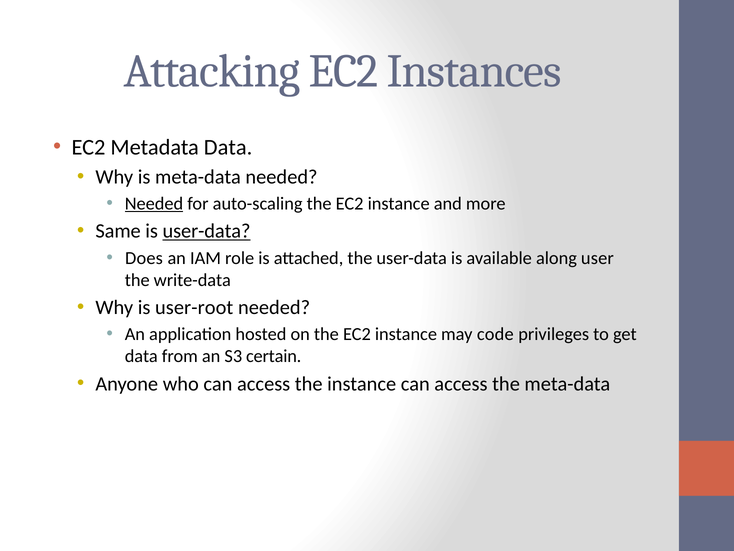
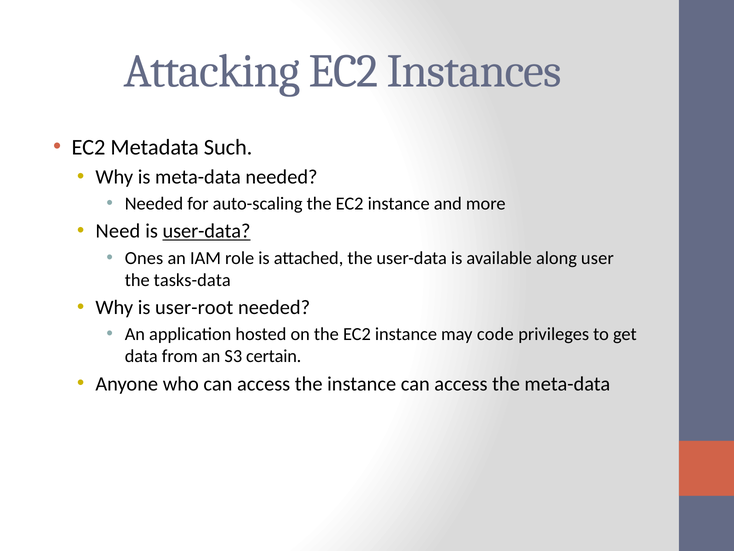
Metadata Data: Data -> Such
Needed at (154, 204) underline: present -> none
Same: Same -> Need
Does: Does -> Ones
write-data: write-data -> tasks-data
